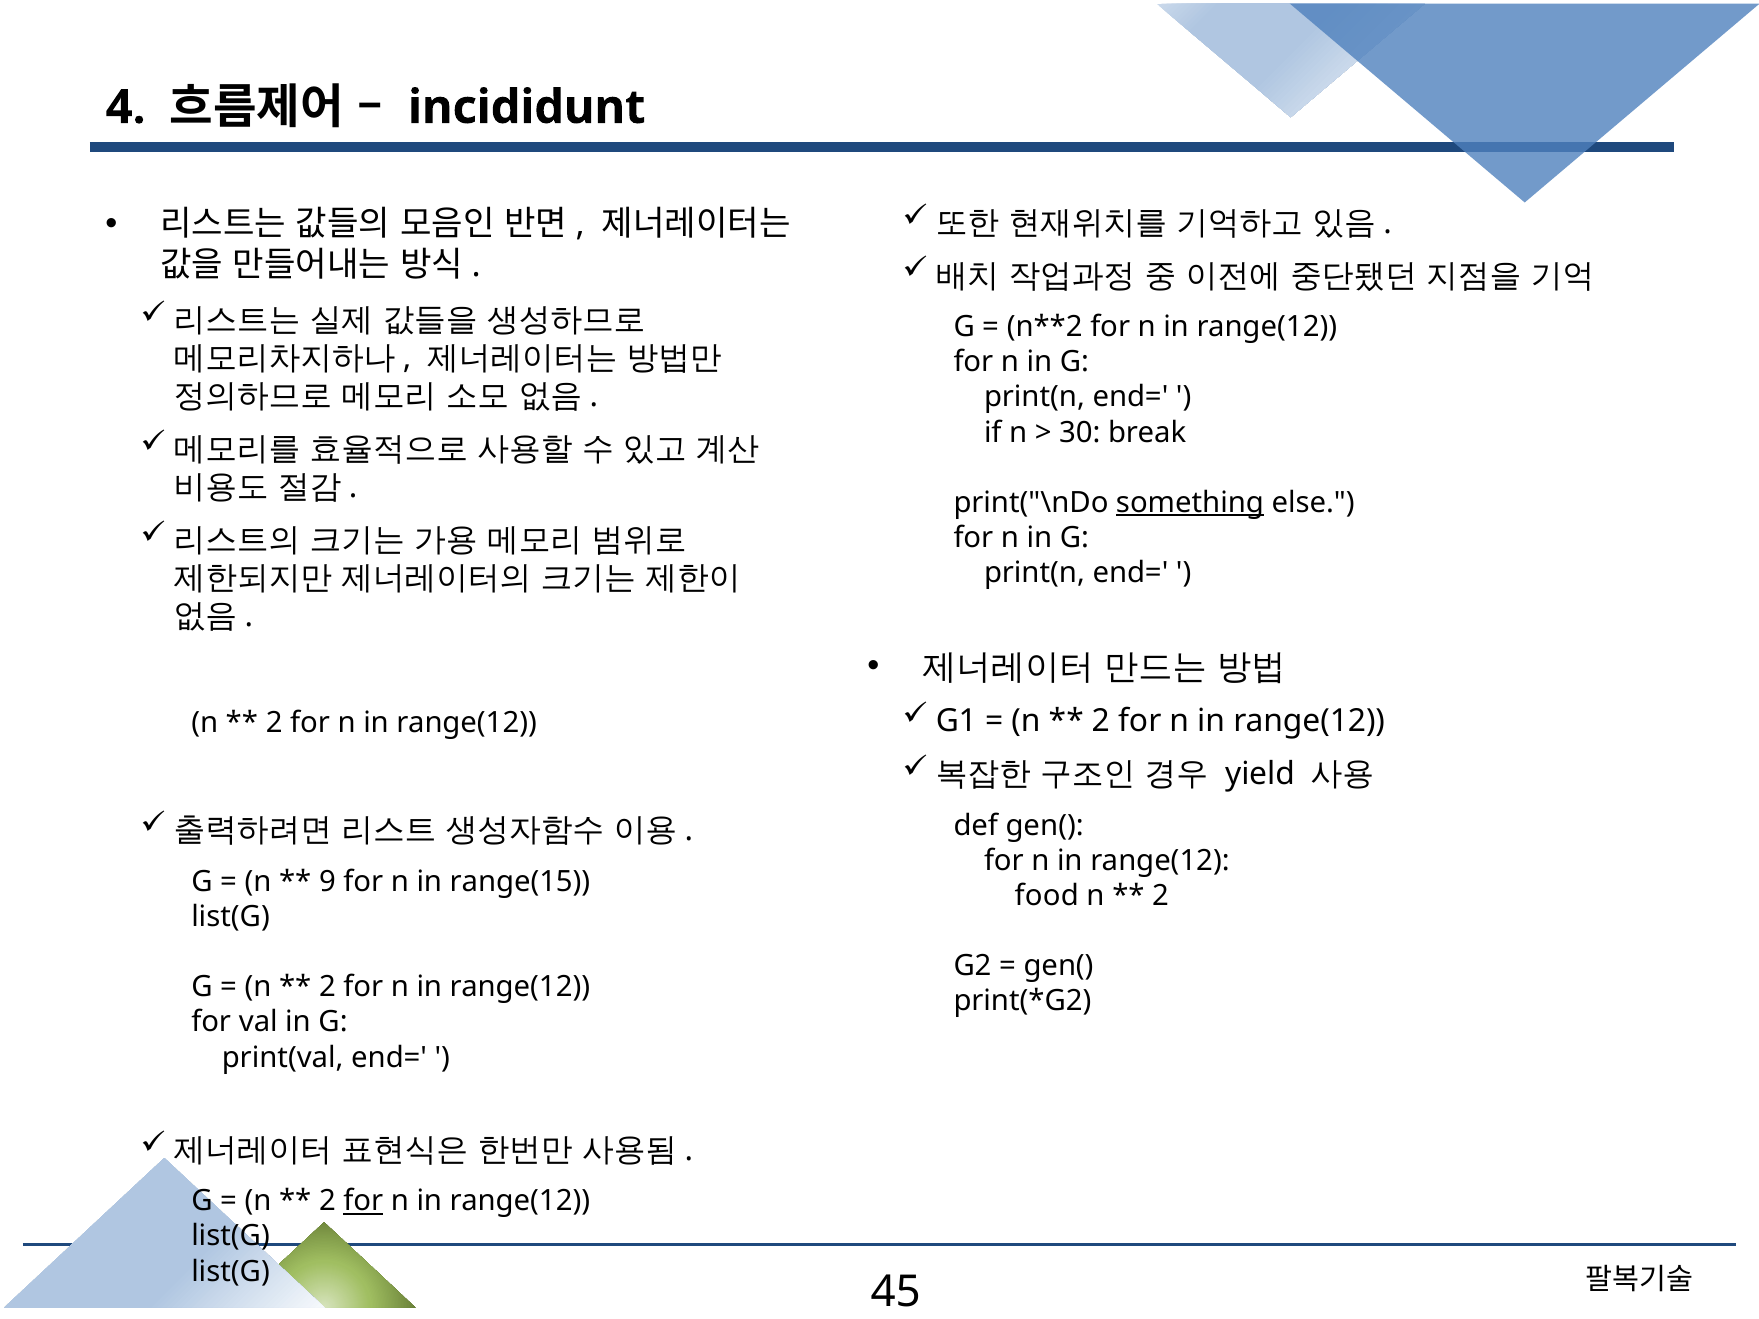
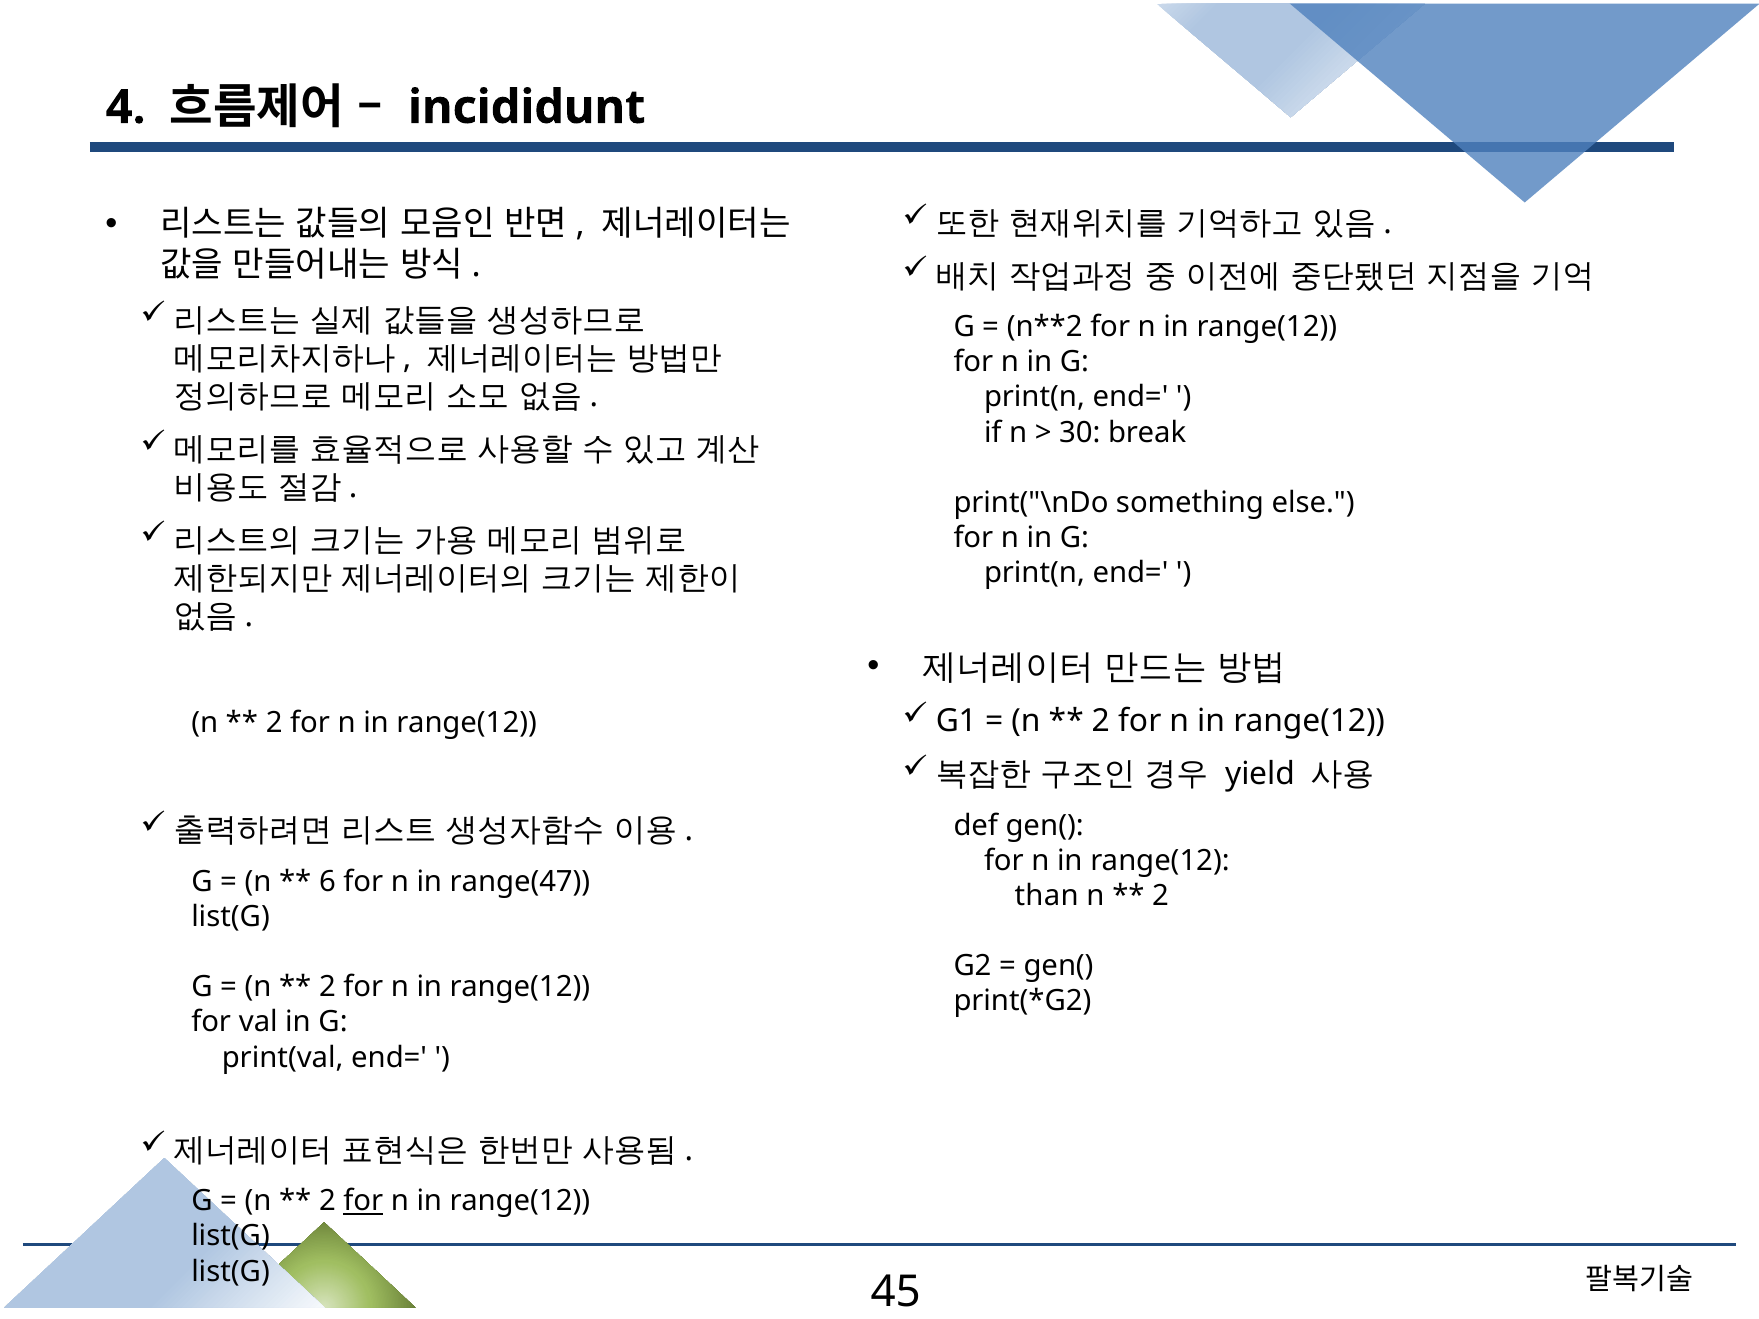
something underline: present -> none
9: 9 -> 6
range(15: range(15 -> range(47
food: food -> than
